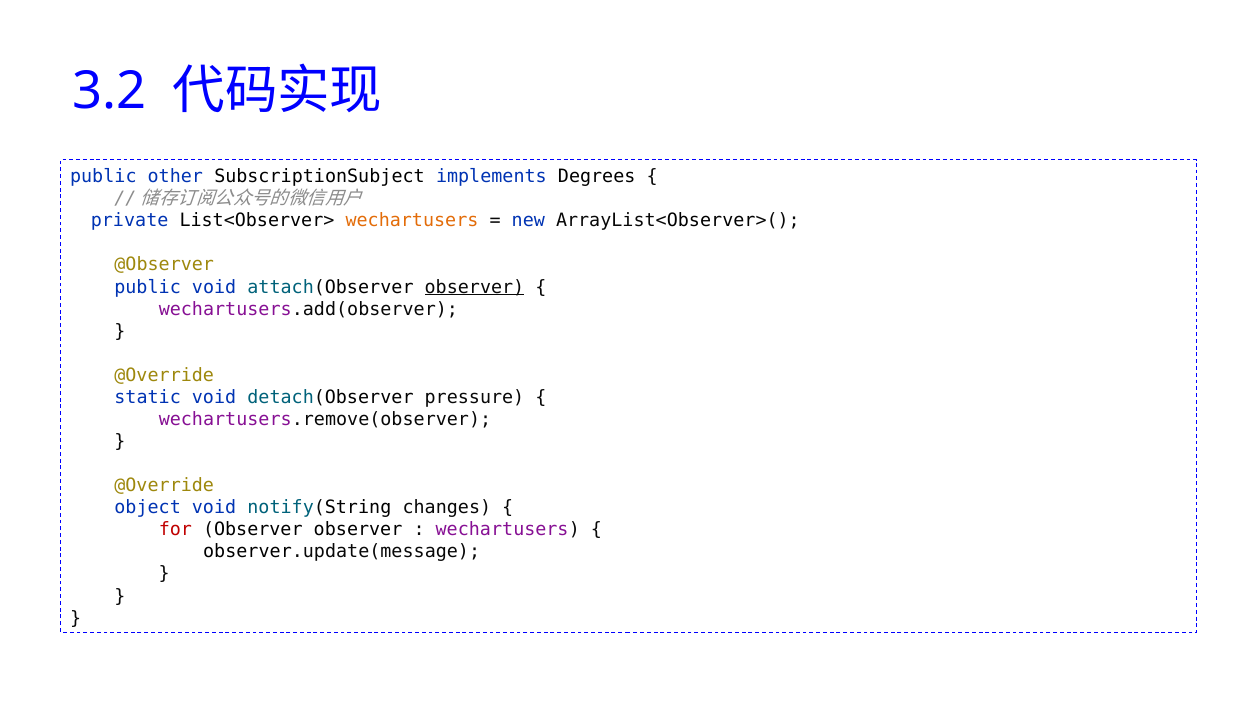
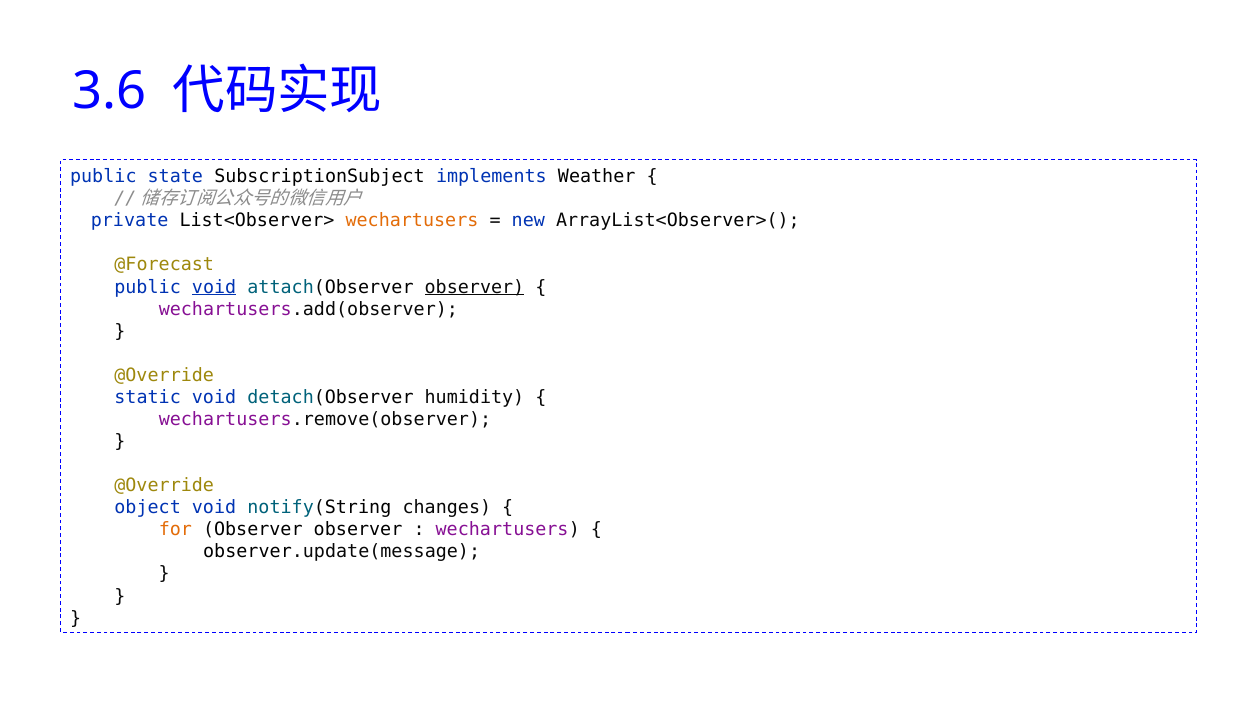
3.2: 3.2 -> 3.6
other: other -> state
Degrees: Degrees -> Weather
@Observer: @Observer -> @Forecast
void at (214, 287) underline: none -> present
pressure: pressure -> humidity
for colour: red -> orange
